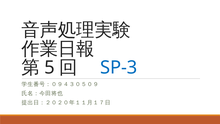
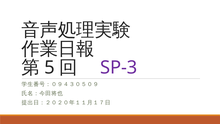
SP-3 colour: blue -> purple
